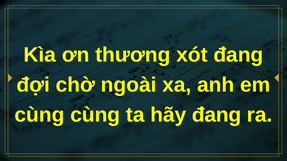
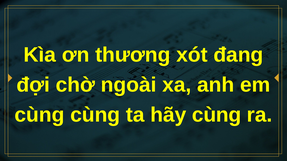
hãy đang: đang -> cùng
